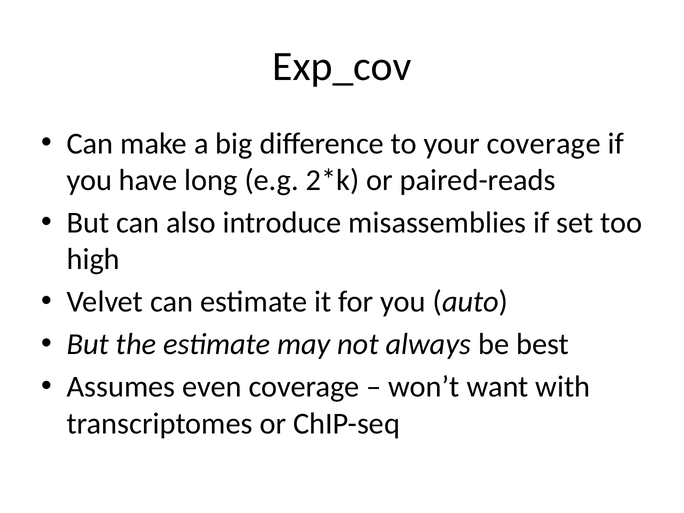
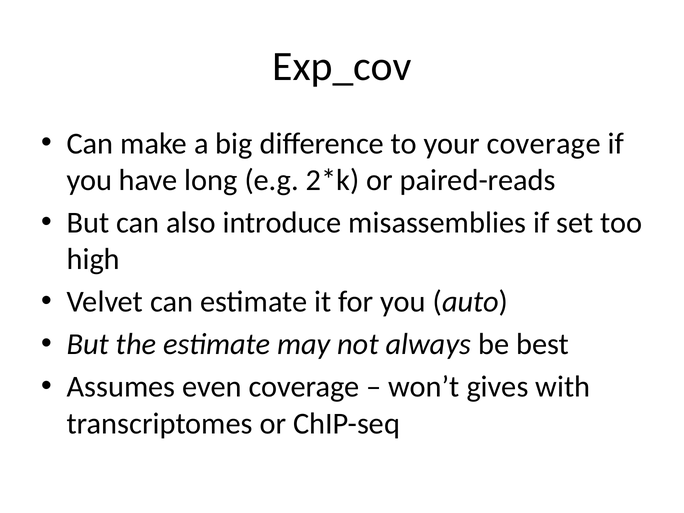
want: want -> gives
